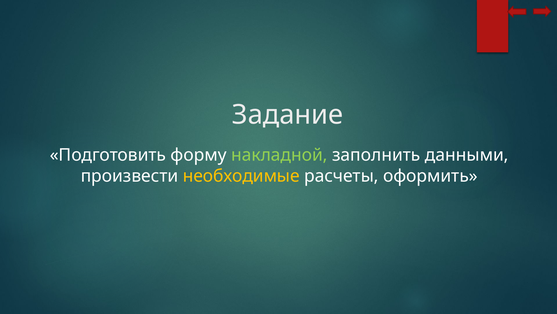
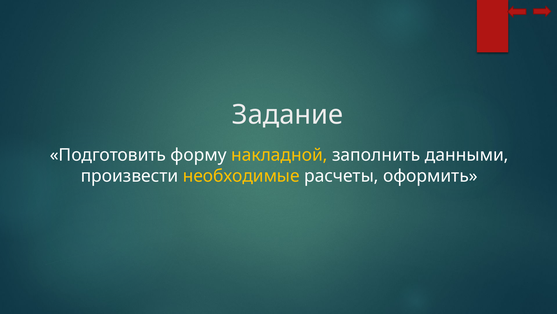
накладной colour: light green -> yellow
